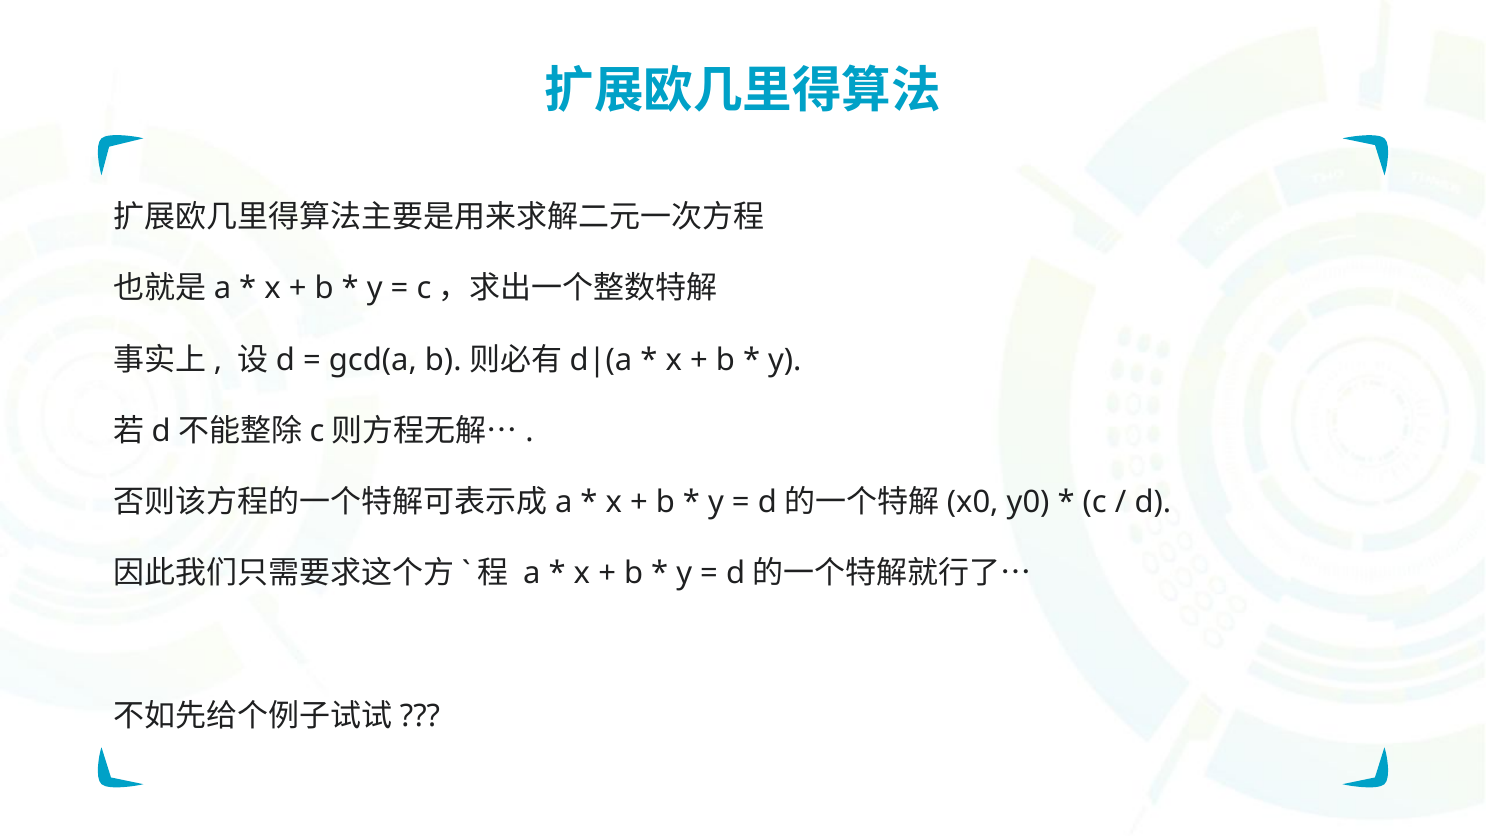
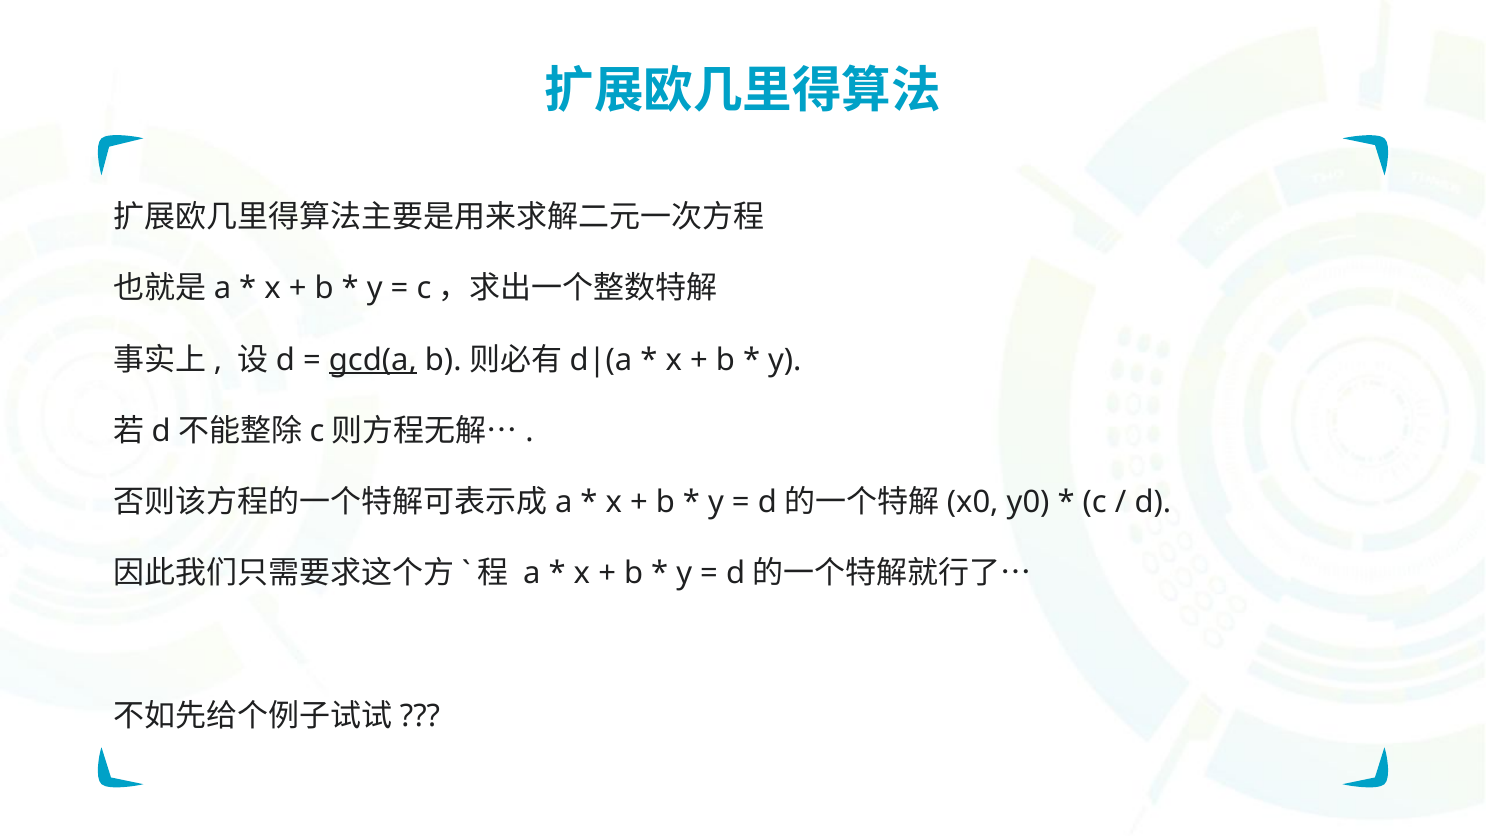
gcd(a underline: none -> present
